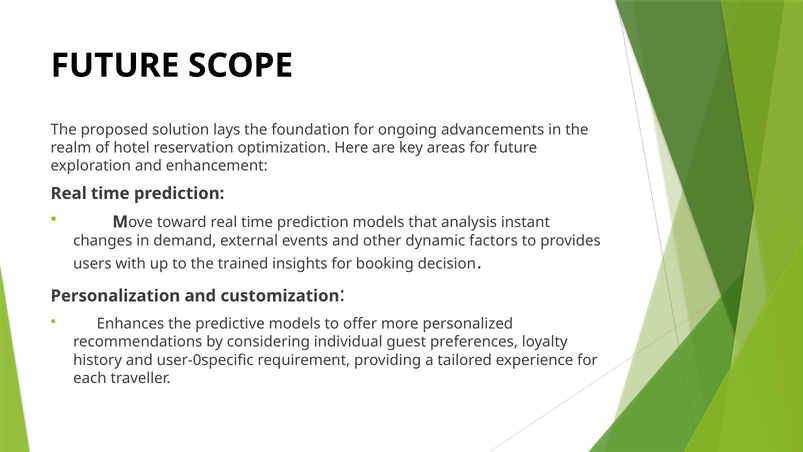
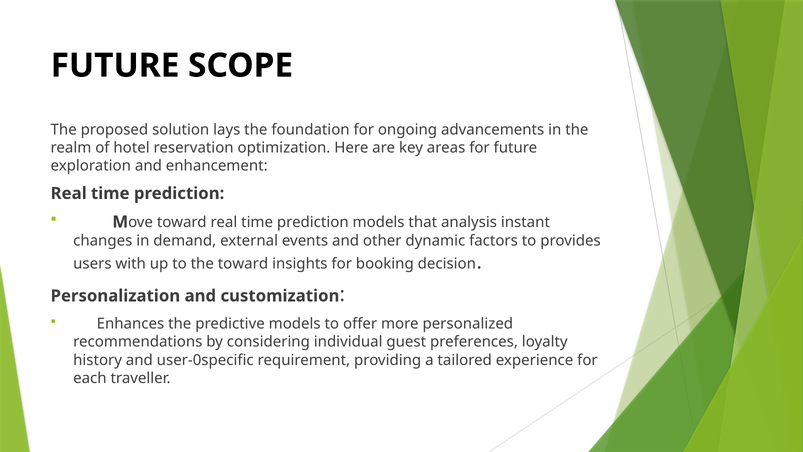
the trained: trained -> toward
